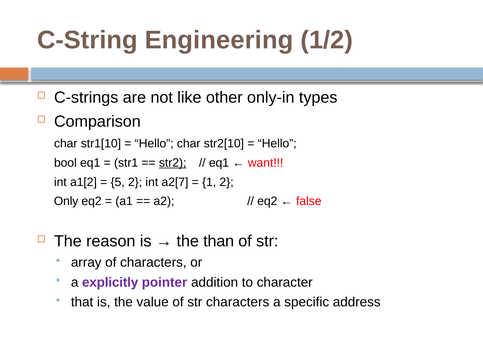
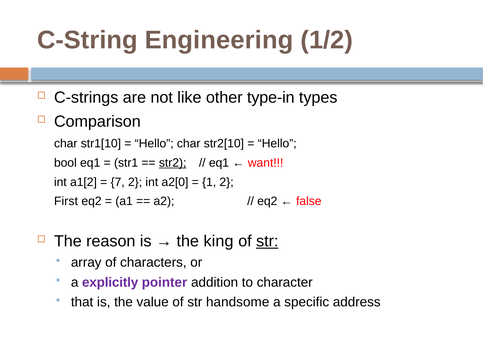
only-in: only-in -> type-in
5: 5 -> 7
a2[7: a2[7 -> a2[0
Only: Only -> First
than: than -> king
str at (267, 241) underline: none -> present
str characters: characters -> handsome
